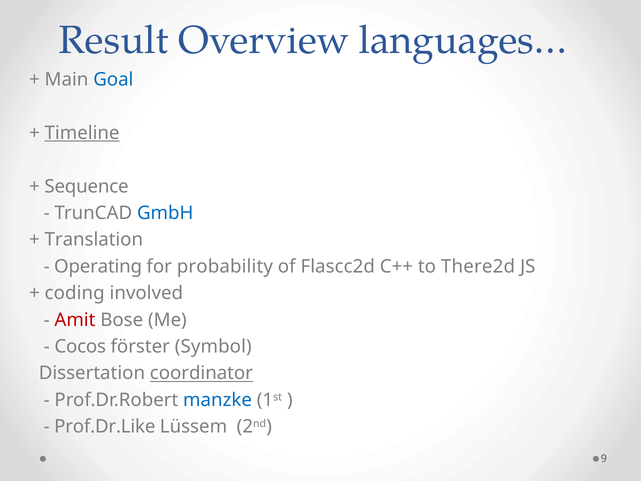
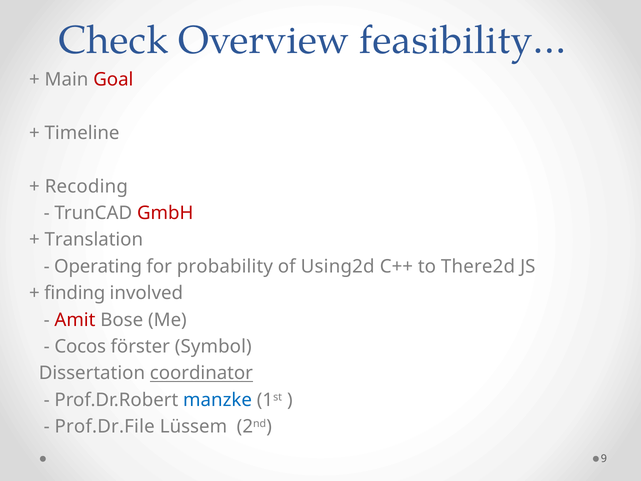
Result: Result -> Check
languages…: languages… -> feasibility…
Goal colour: blue -> red
Timeline underline: present -> none
Sequence: Sequence -> Recoding
GmbH colour: blue -> red
Flascc2d: Flascc2d -> Using2d
coding: coding -> finding
Prof.Dr.Like: Prof.Dr.Like -> Prof.Dr.File
